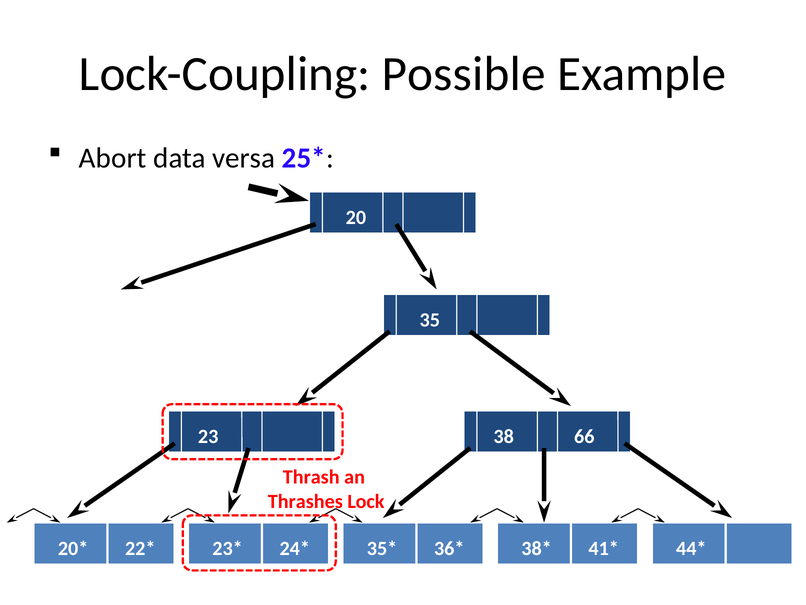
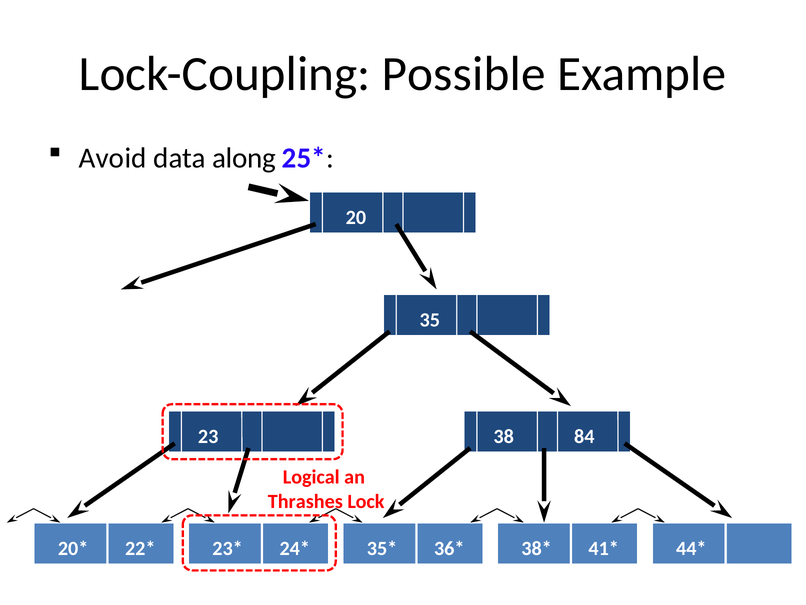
Abort: Abort -> Avoid
versa: versa -> along
66: 66 -> 84
Thrash: Thrash -> Logical
